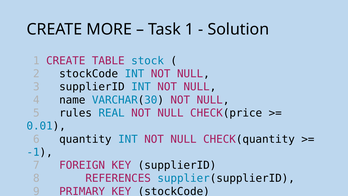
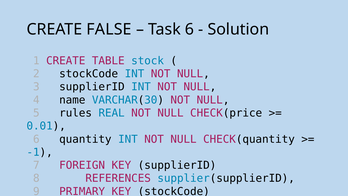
MORE: MORE -> FALSE
Task 1: 1 -> 6
